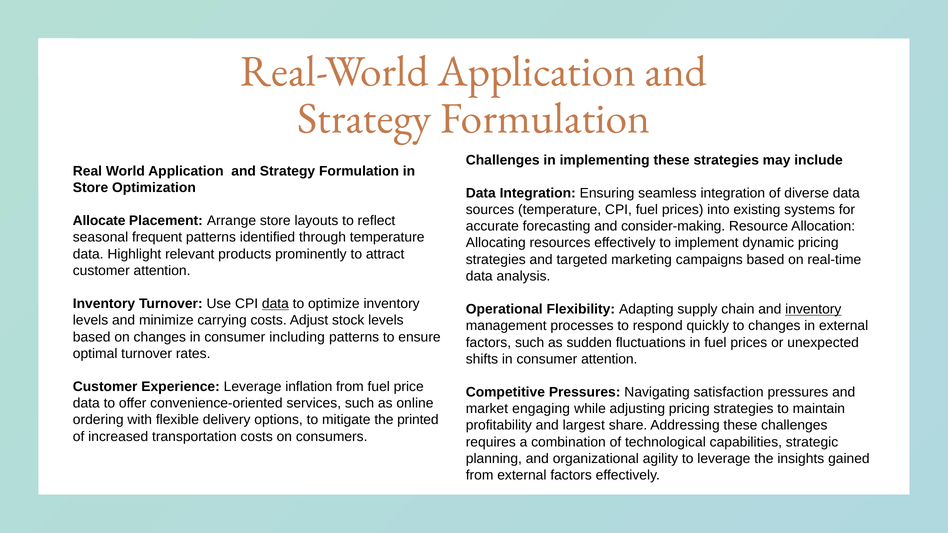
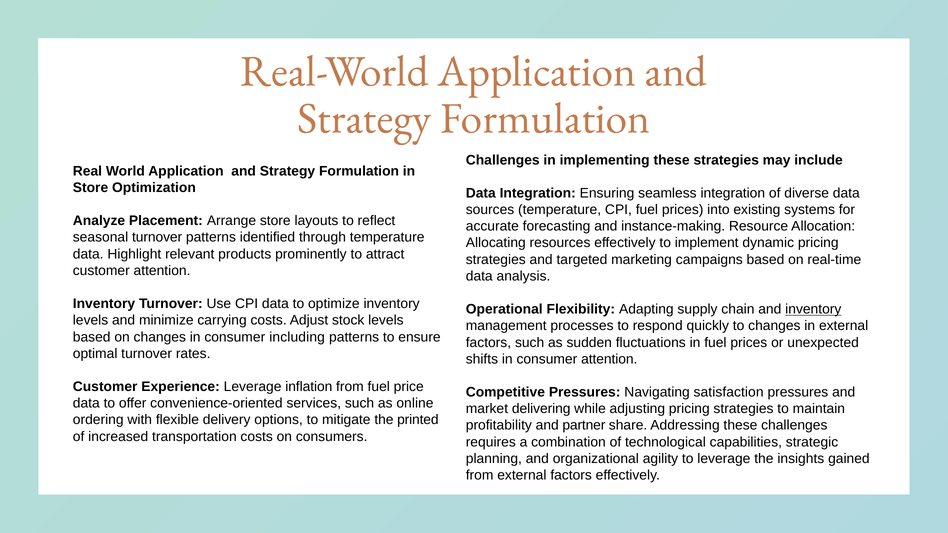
Allocate: Allocate -> Analyze
consider-making: consider-making -> instance-making
seasonal frequent: frequent -> turnover
data at (275, 304) underline: present -> none
engaging: engaging -> delivering
largest: largest -> partner
